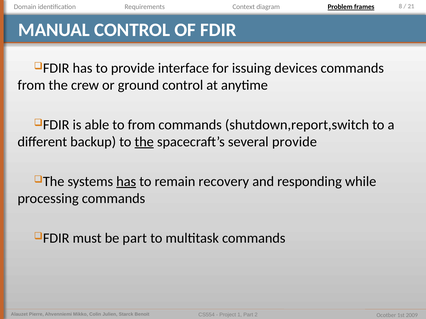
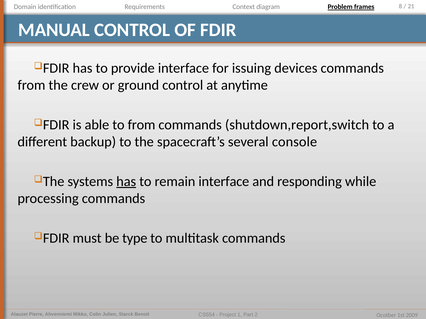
the at (144, 142) underline: present -> none
several provide: provide -> console
remain recovery: recovery -> interface
be part: part -> type
